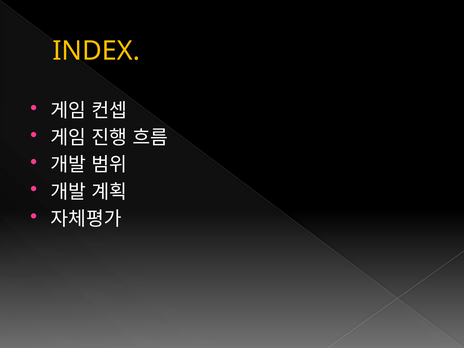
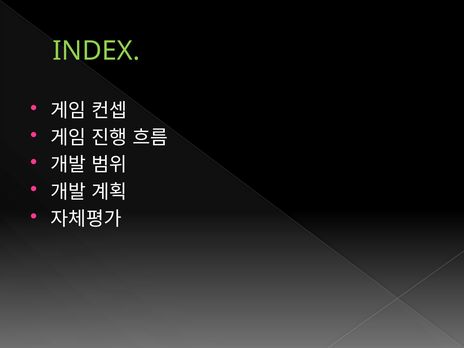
INDEX colour: yellow -> light green
